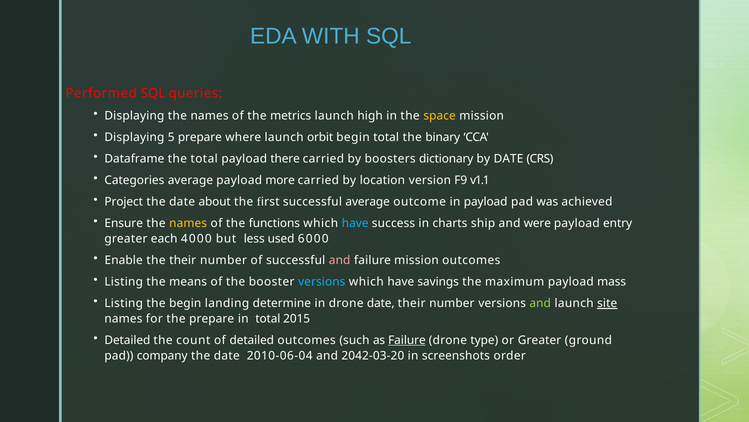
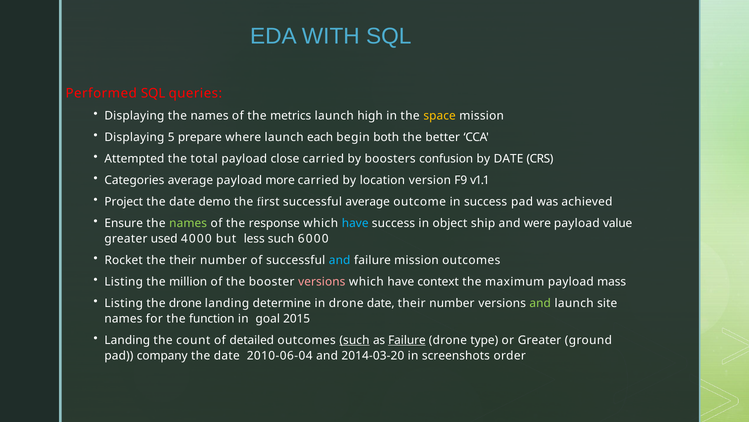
orbit: orbit -> each
begin total: total -> both
binary: binary -> better
Dataframe: Dataframe -> Attempted
there: there -> close
dictionary: dictionary -> confusion
about: about -> demo
in payload: payload -> success
names at (188, 223) colour: yellow -> light green
functions: functions -> response
charts: charts -> object
entry: entry -> value
each: each -> used
less used: used -> such
Enable: Enable -> Rocket
and at (340, 260) colour: pink -> light blue
means: means -> million
versions at (322, 282) colour: light blue -> pink
savings: savings -> context
the begin: begin -> drone
site underline: present -> none
the prepare: prepare -> function
in total: total -> goal
Detailed at (127, 340): Detailed -> Landing
such at (354, 340) underline: none -> present
2042-03-20: 2042-03-20 -> 2014-03-20
